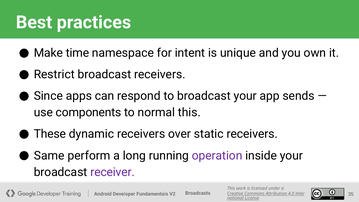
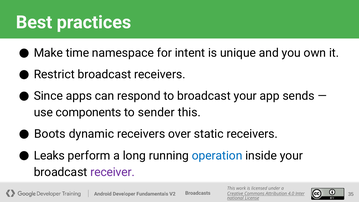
normal: normal -> sender
These: These -> Boots
Same: Same -> Leaks
operation colour: purple -> blue
